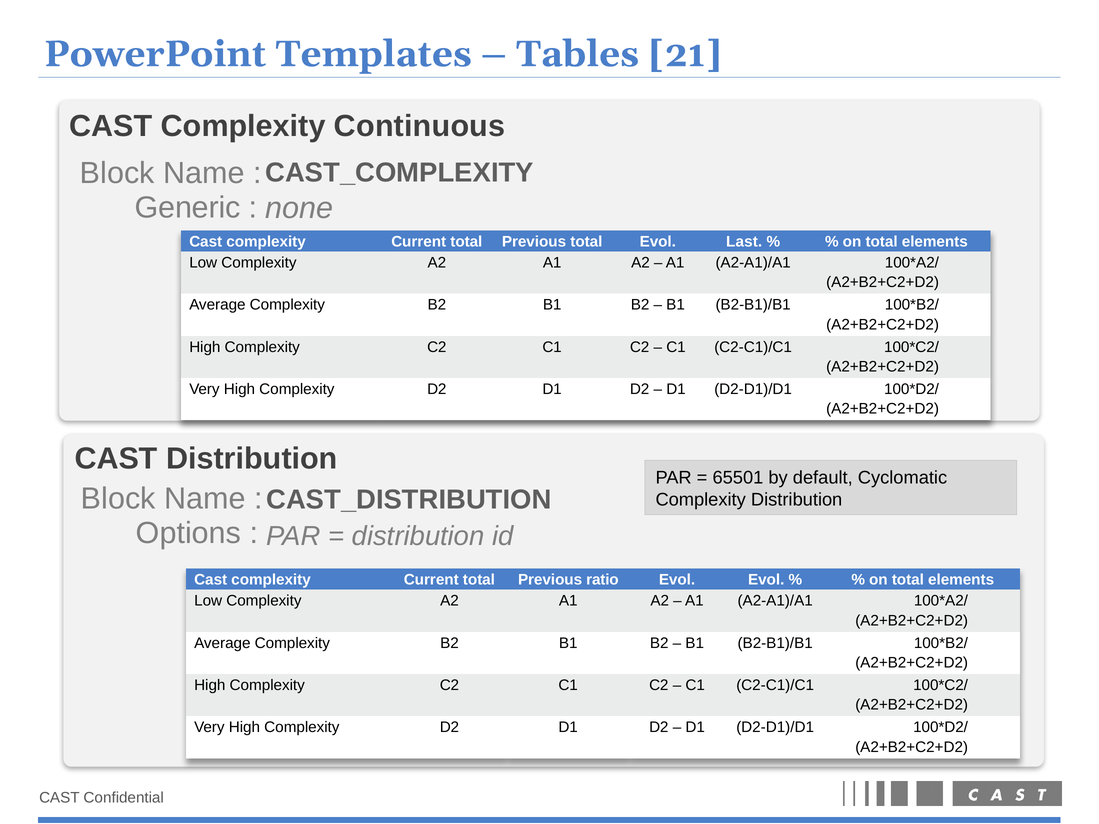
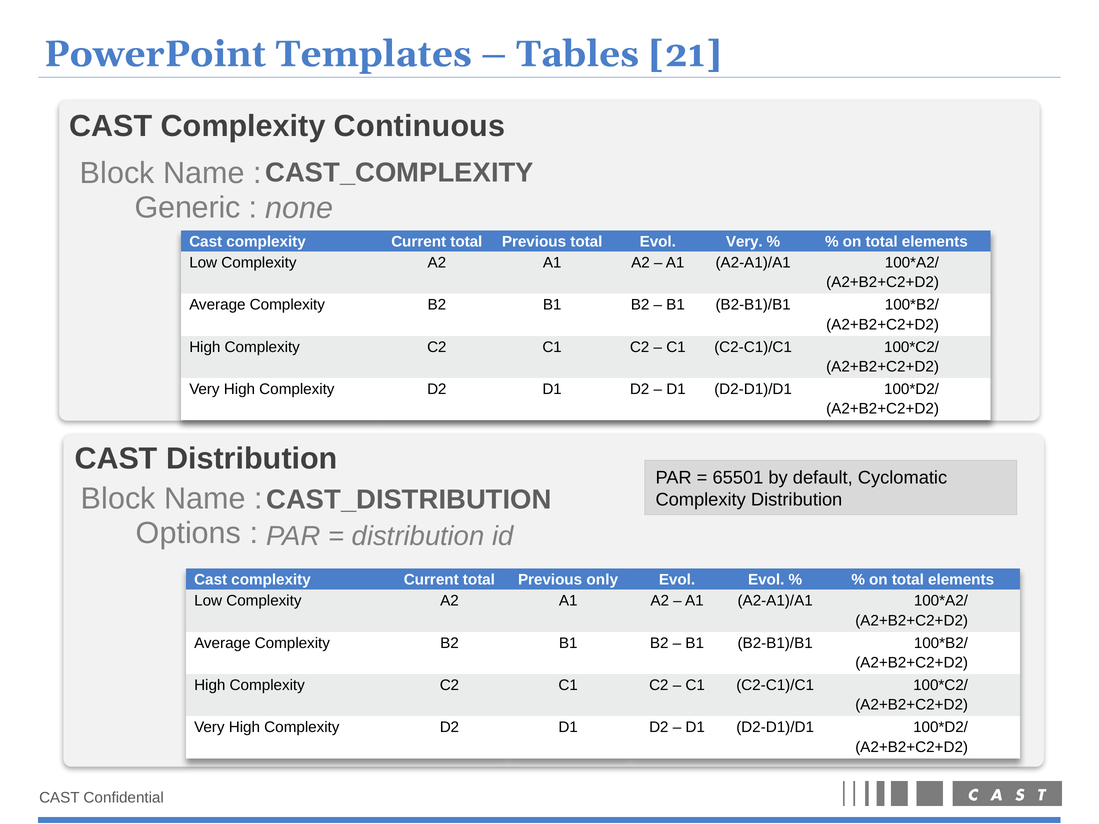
Evol Last: Last -> Very
ratio: ratio -> only
